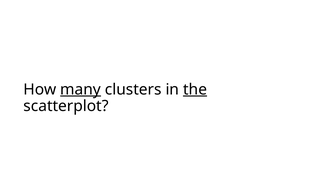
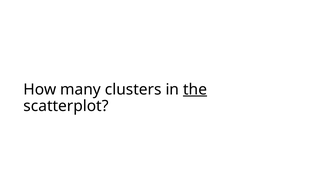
many underline: present -> none
